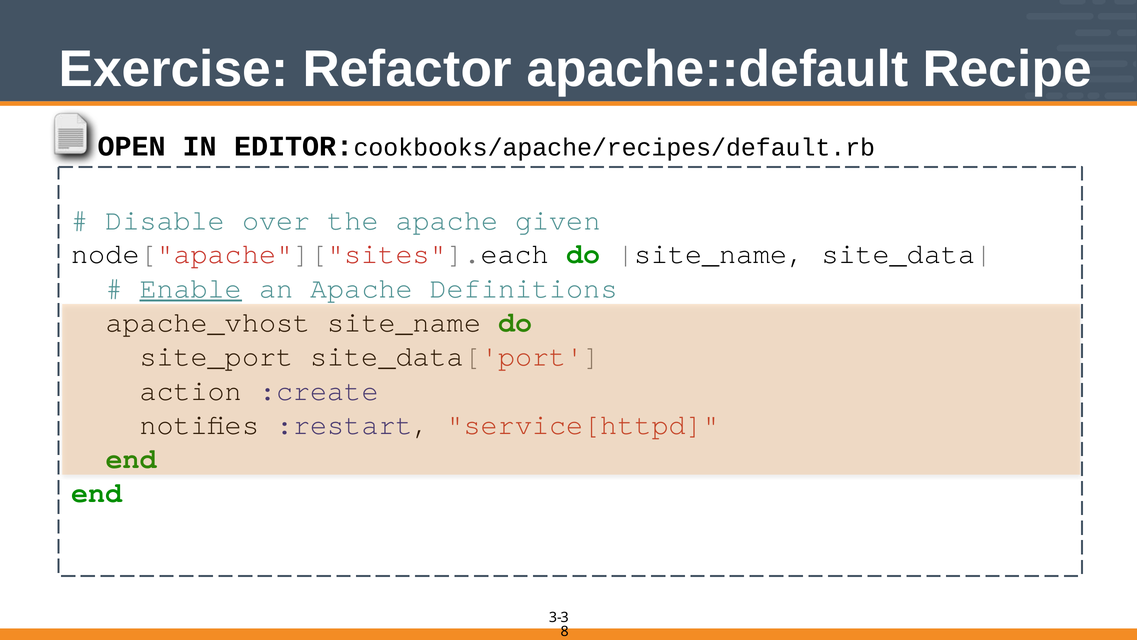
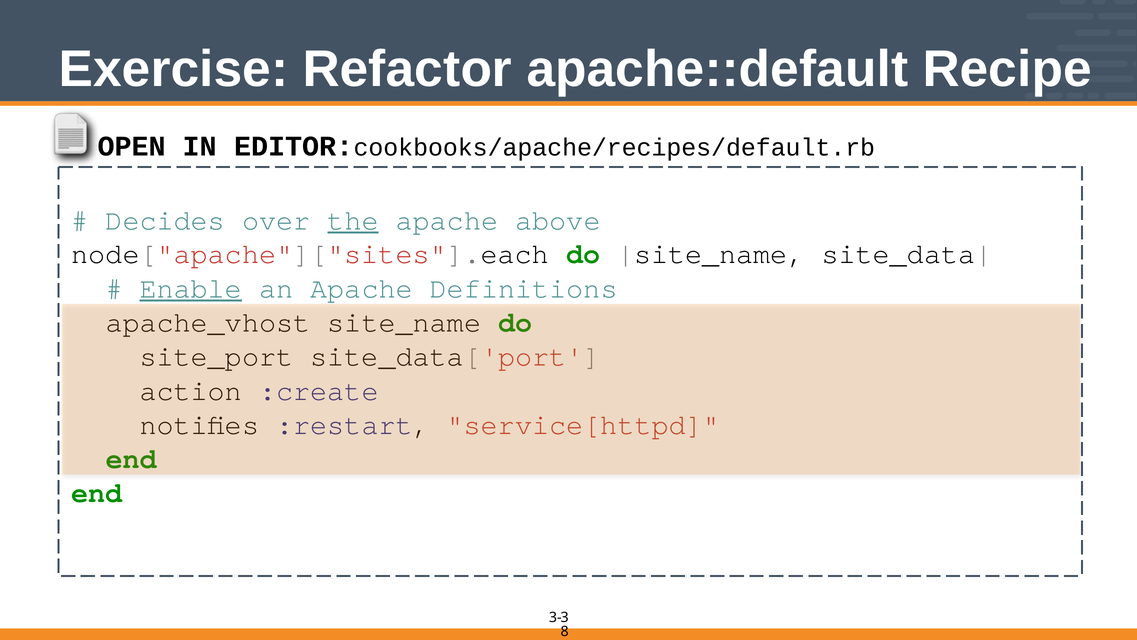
Disable: Disable -> Decides
the underline: none -> present
given: given -> above
